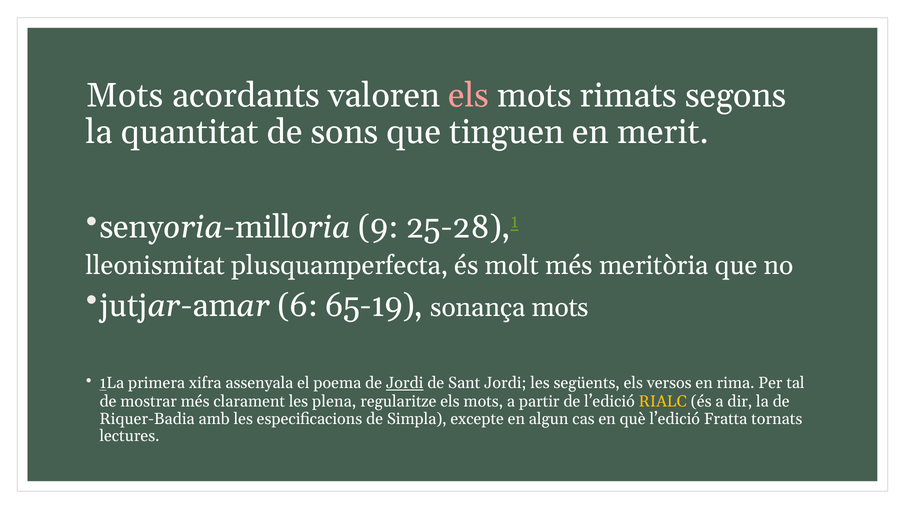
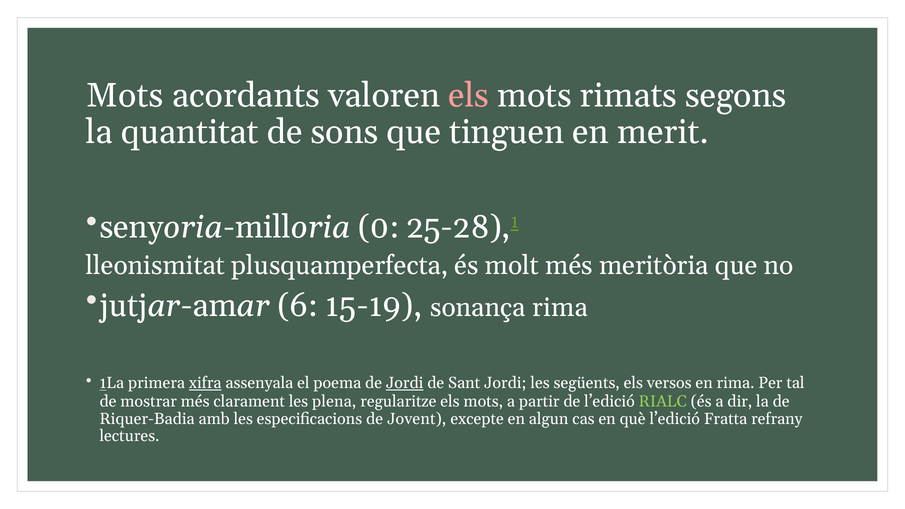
9: 9 -> 0
65-19: 65-19 -> 15-19
sonança mots: mots -> rima
xifra underline: none -> present
RIALC colour: yellow -> light green
Simpla: Simpla -> Jovent
tornats: tornats -> refrany
